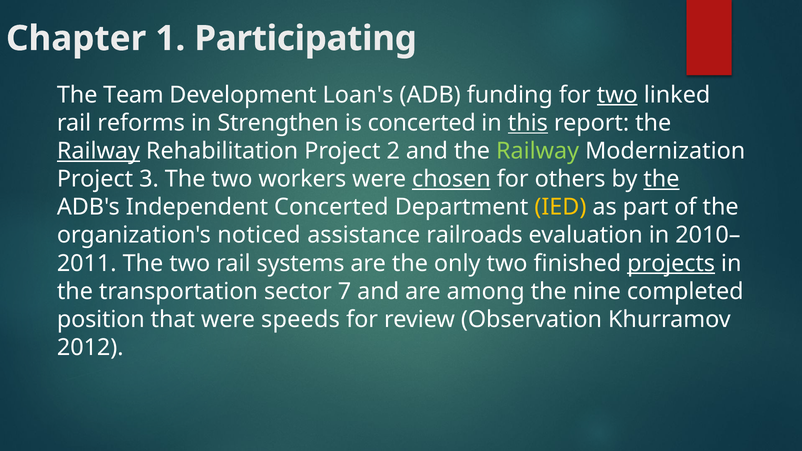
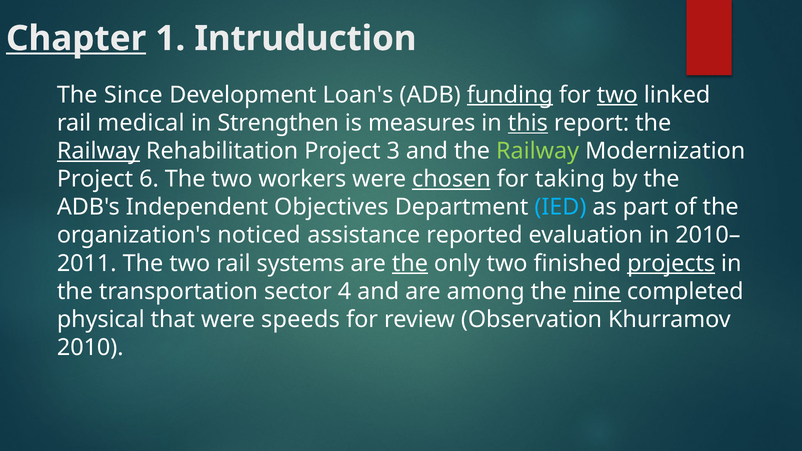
Chapter underline: none -> present
Participating: Participating -> Intruduction
Team: Team -> Since
funding underline: none -> present
reforms: reforms -> medical
is concerted: concerted -> measures
2: 2 -> 3
3: 3 -> 6
others: others -> taking
the at (661, 179) underline: present -> none
Independent Concerted: Concerted -> Objectives
IED colour: yellow -> light blue
railroads: railroads -> reported
the at (410, 263) underline: none -> present
7: 7 -> 4
nine underline: none -> present
position: position -> physical
2012: 2012 -> 2010
